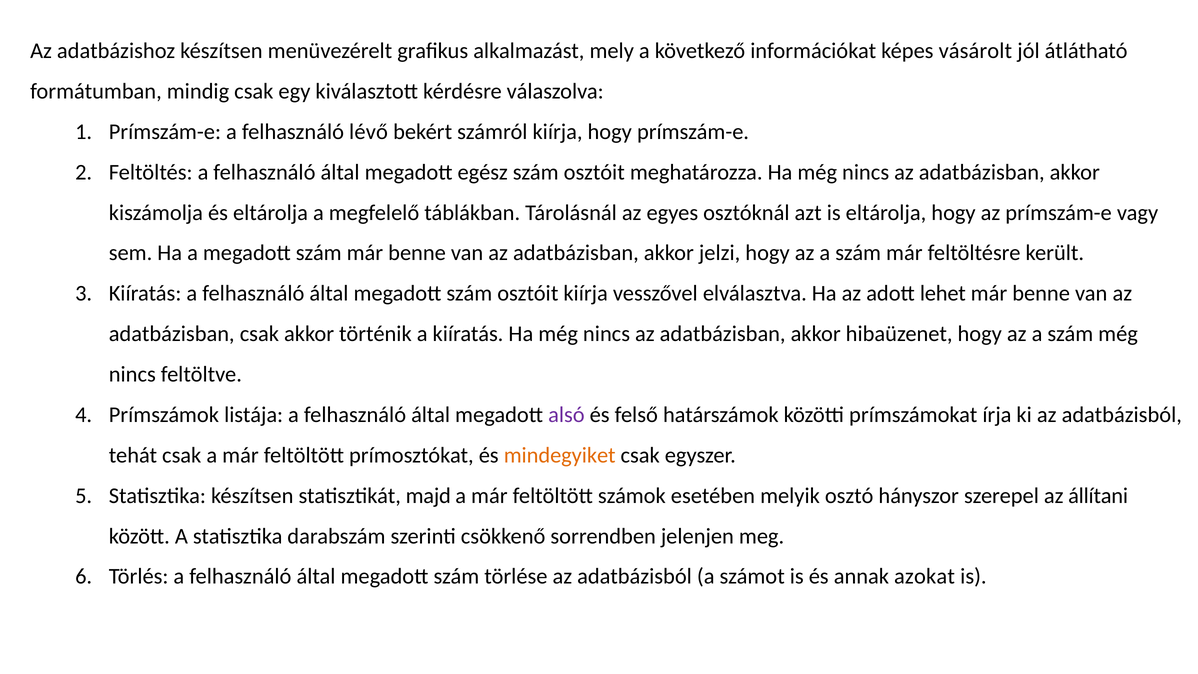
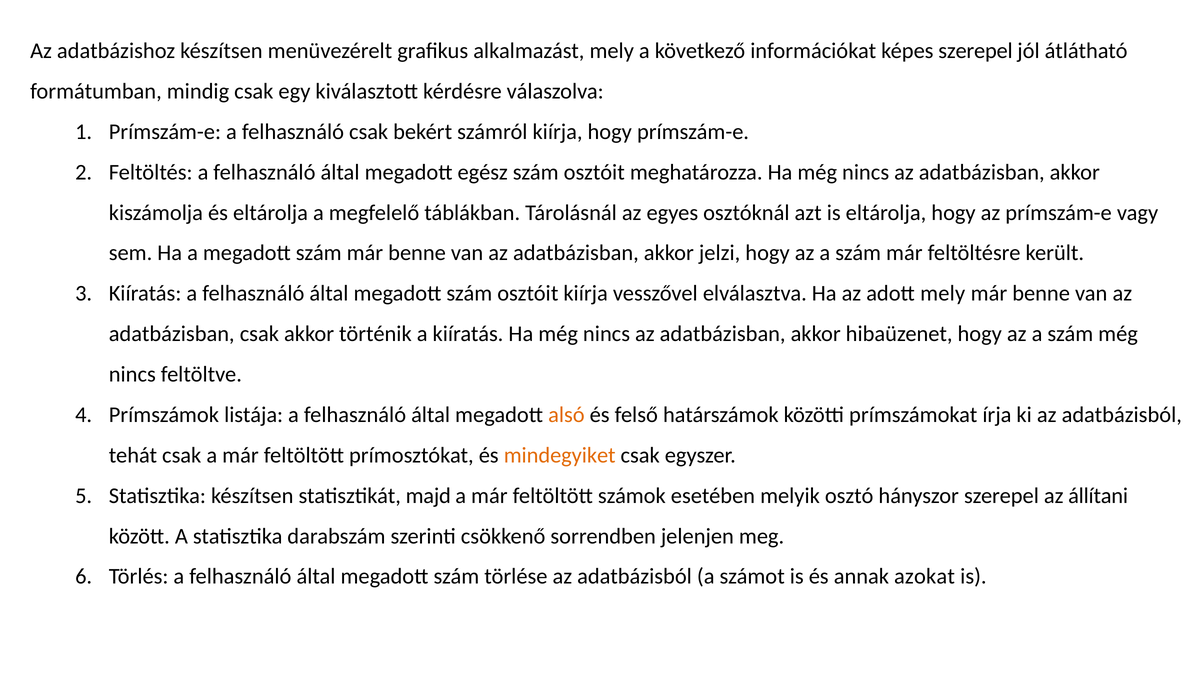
képes vásárolt: vásárolt -> szerepel
felhasználó lévő: lévő -> csak
adott lehet: lehet -> mely
alsó colour: purple -> orange
